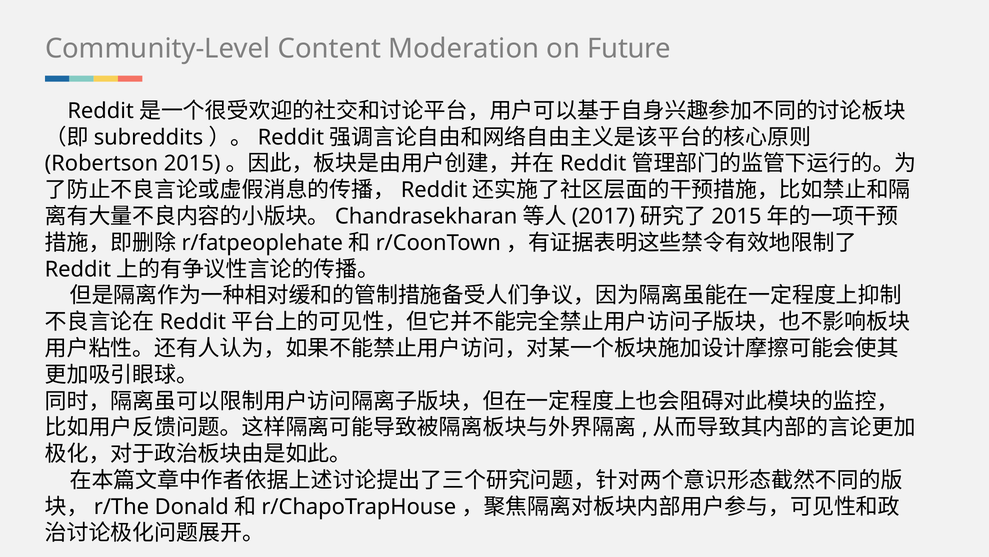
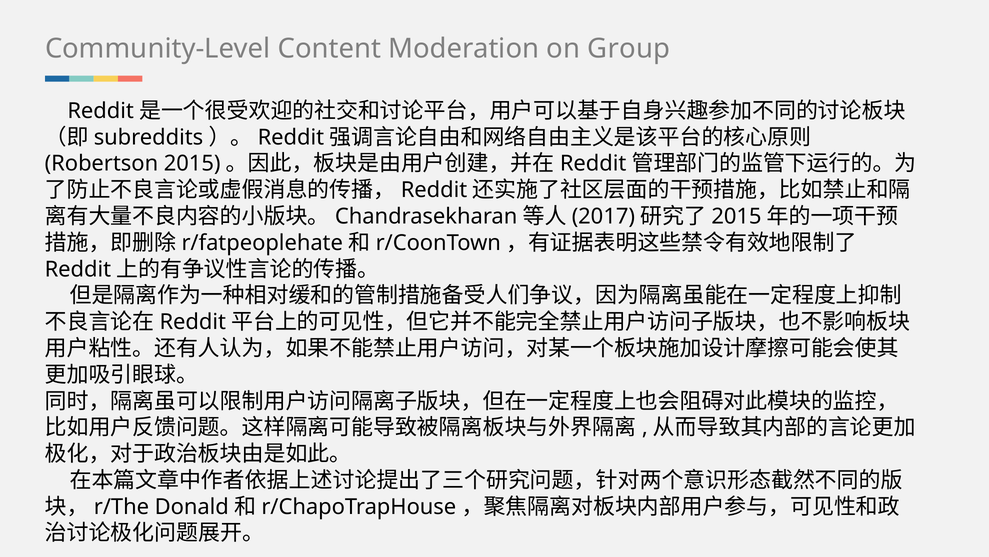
Future: Future -> Group
